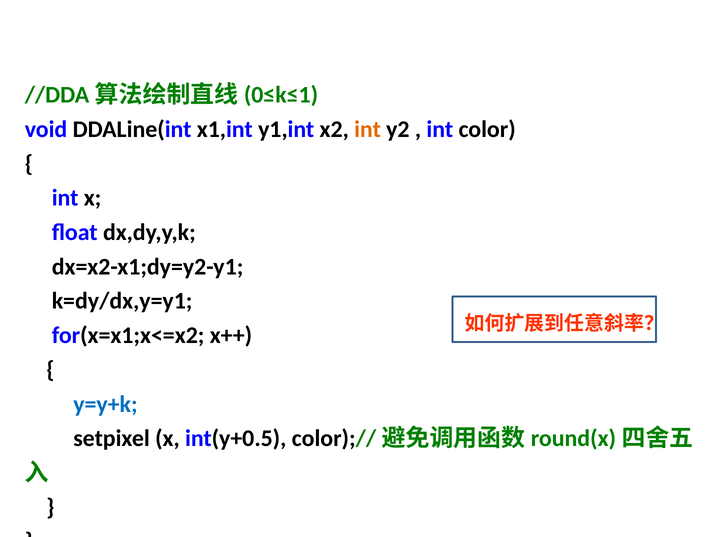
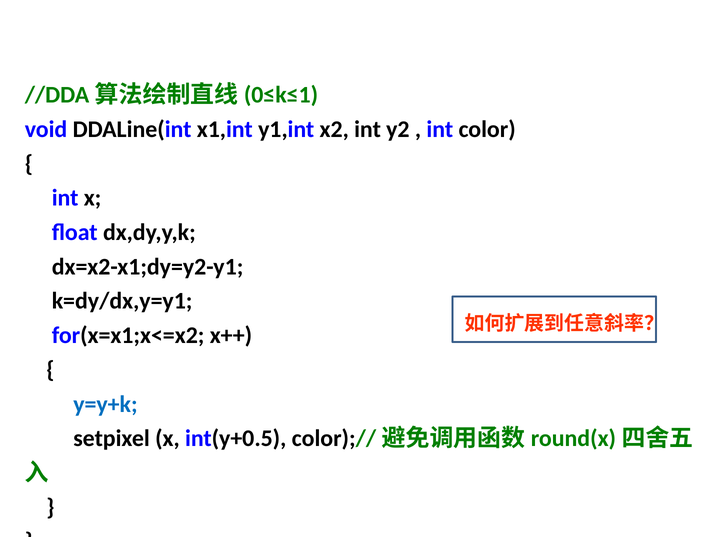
int at (368, 129) colour: orange -> black
